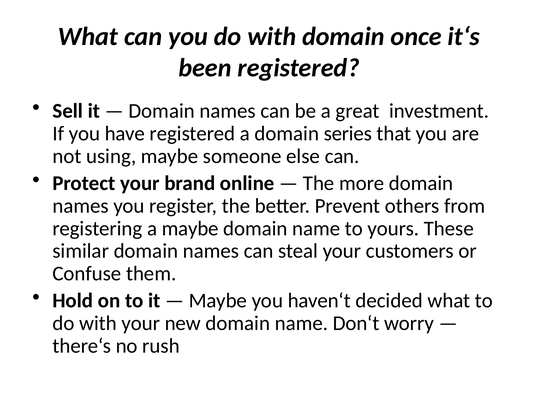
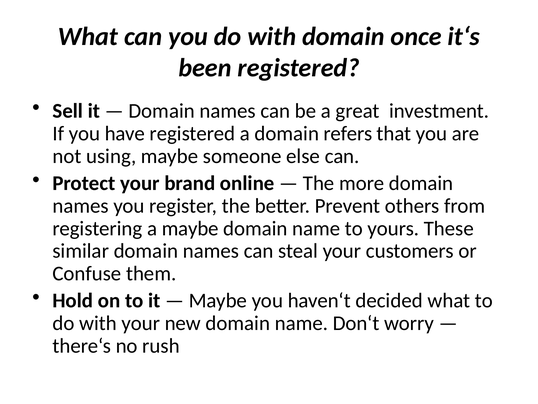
series: series -> refers
